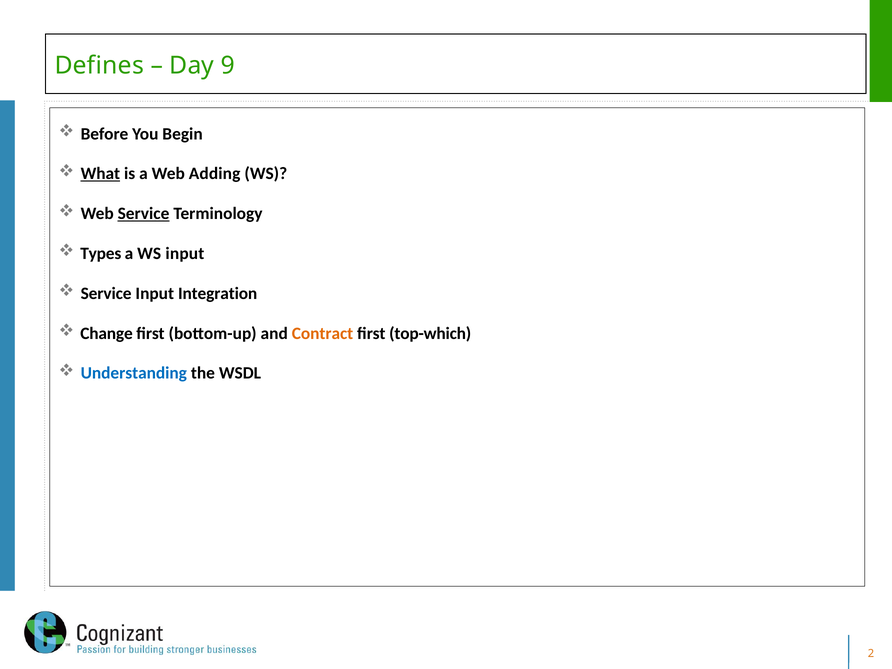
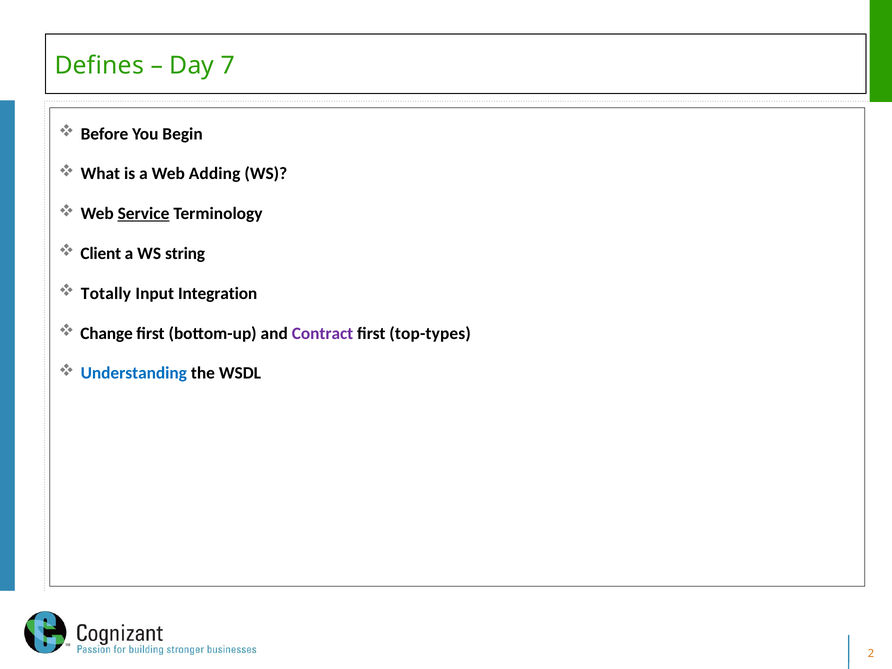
9: 9 -> 7
What underline: present -> none
Types: Types -> Client
WS input: input -> string
Service at (106, 293): Service -> Totally
Contract colour: orange -> purple
top-which: top-which -> top-types
